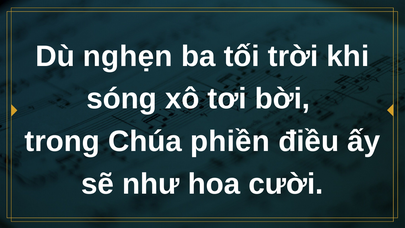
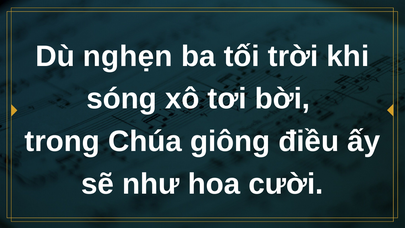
phiền: phiền -> giông
